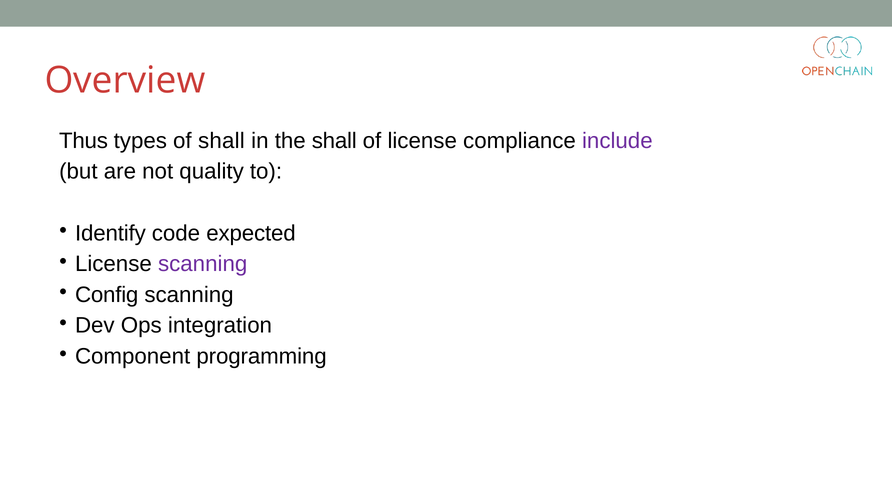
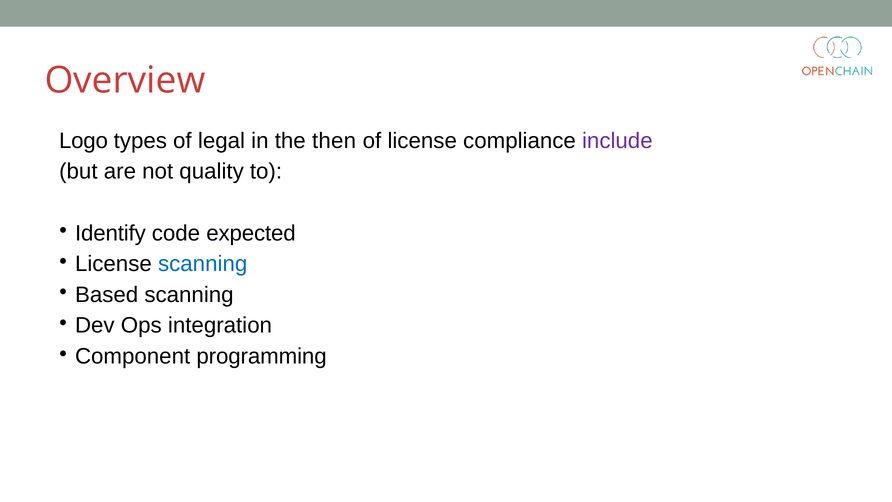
Thus: Thus -> Logo
of shall: shall -> legal
the shall: shall -> then
scanning at (203, 264) colour: purple -> blue
Config: Config -> Based
